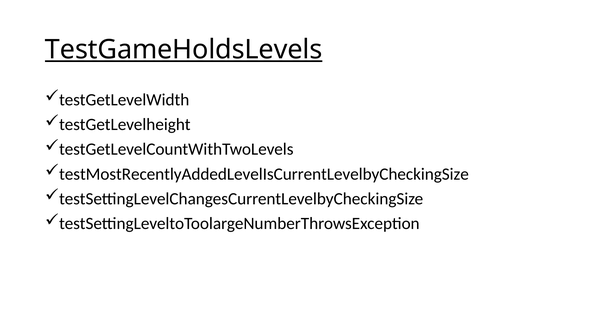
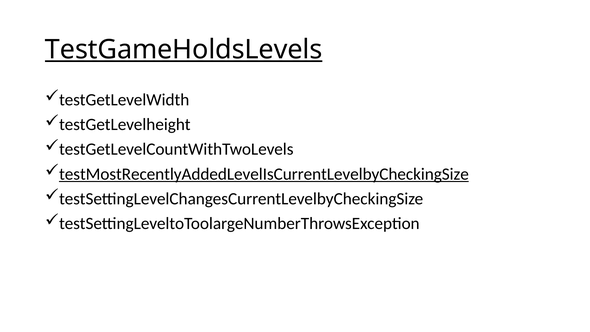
testMostRecentlyAddedLevelIsCurrentLevelbyCheckingSize underline: none -> present
